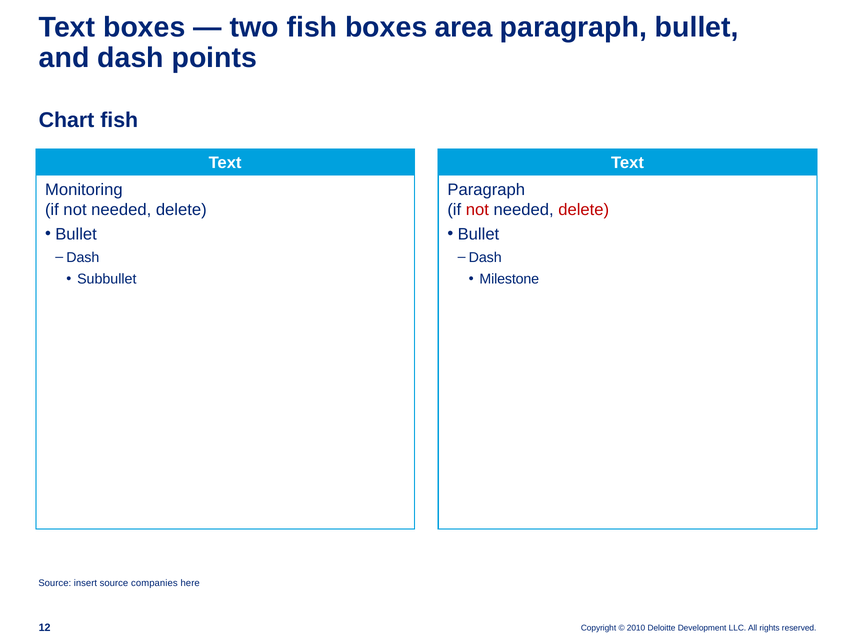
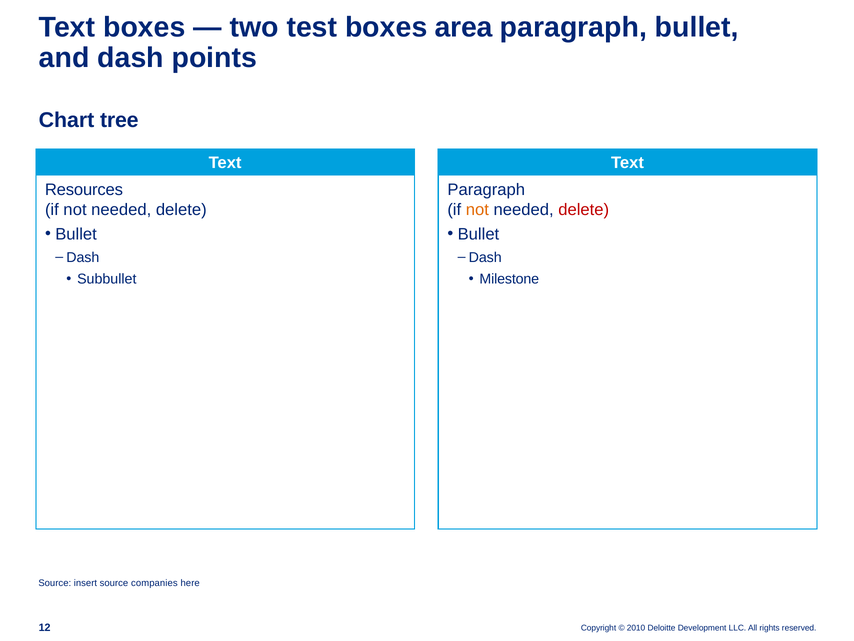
two fish: fish -> test
Chart fish: fish -> tree
Monitoring: Monitoring -> Resources
not at (477, 209) colour: red -> orange
